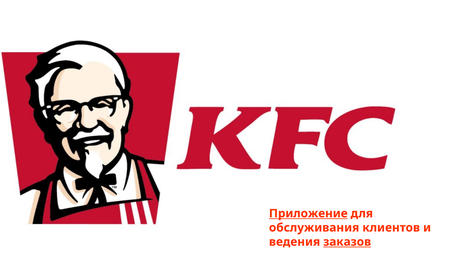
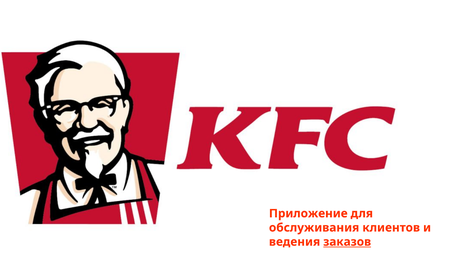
Приложение underline: present -> none
